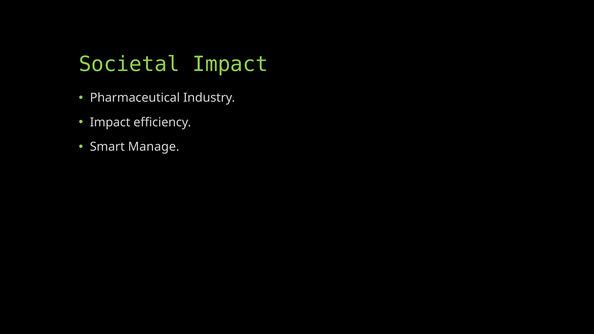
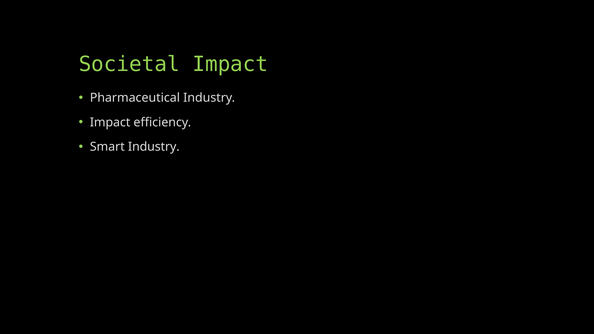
Smart Manage: Manage -> Industry
